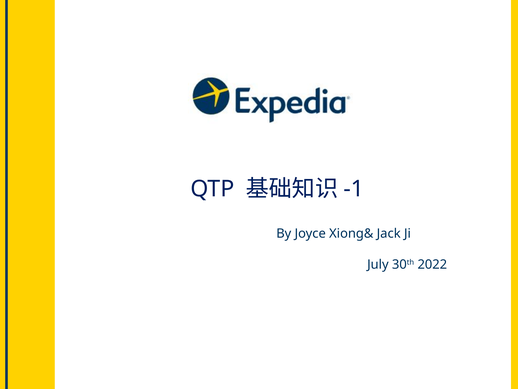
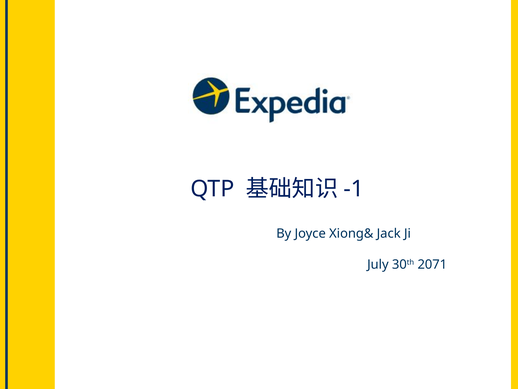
2022: 2022 -> 2071
